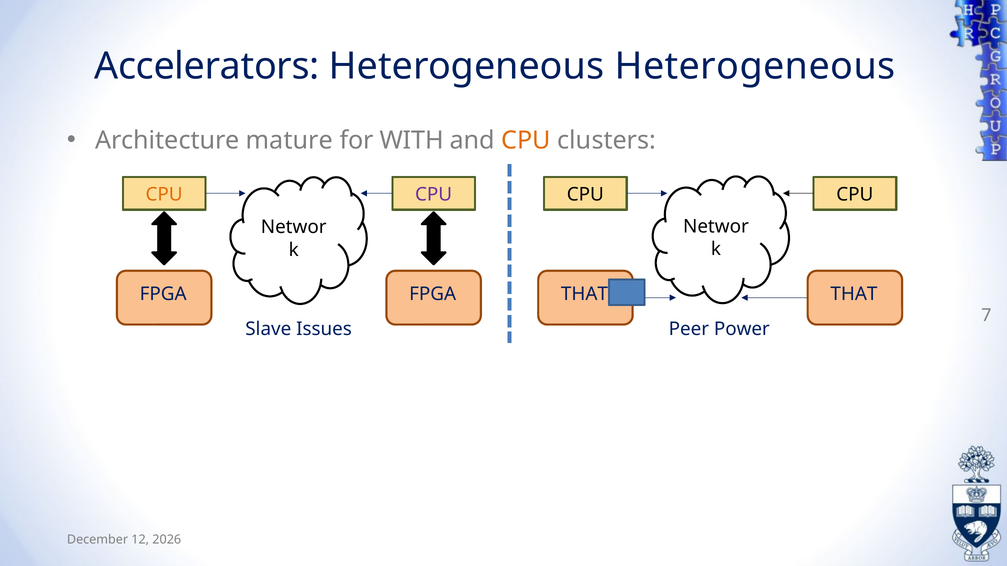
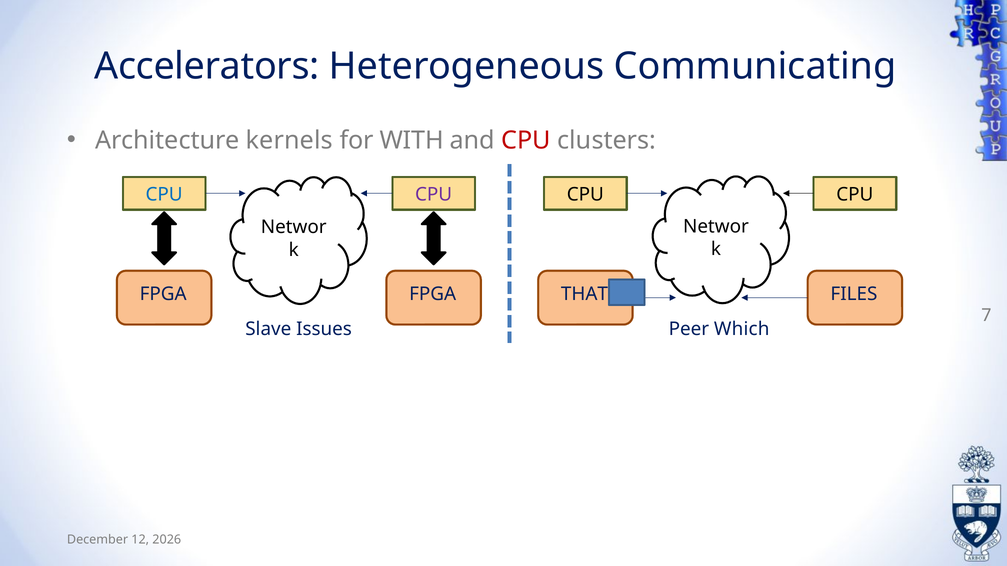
Heterogeneous Heterogeneous: Heterogeneous -> Communicating
mature: mature -> kernels
CPU at (526, 141) colour: orange -> red
CPU at (164, 195) colour: orange -> blue
THAT at (854, 294): THAT -> FILES
Power: Power -> Which
